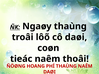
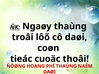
tieác naêm: naêm -> cuoäc
